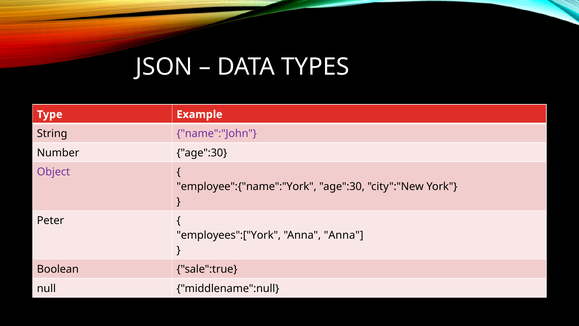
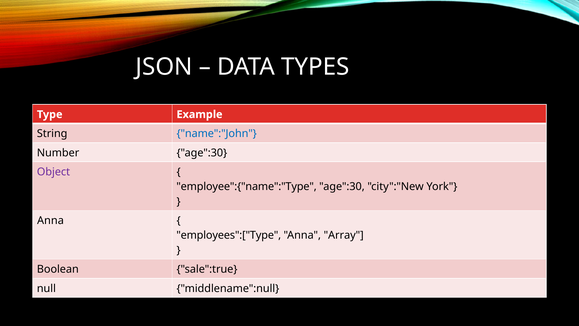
name":"John colour: purple -> blue
employee":{"name":"York: employee":{"name":"York -> employee":{"name":"Type
Peter at (51, 220): Peter -> Anna
employees":["York: employees":["York -> employees":["Type
Anna Anna: Anna -> Array
